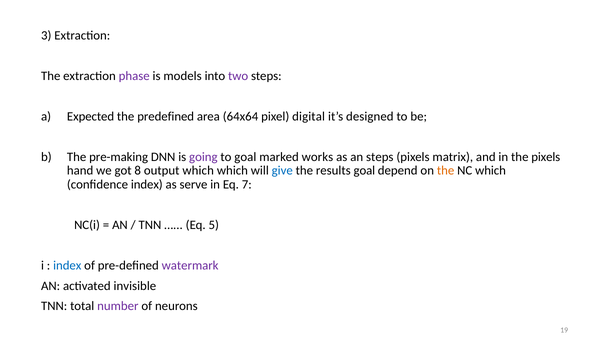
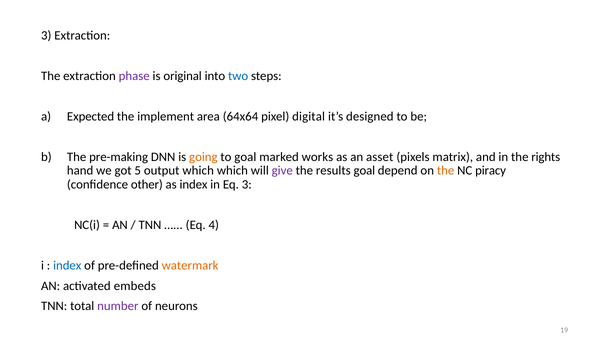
models: models -> original
two colour: purple -> blue
predefined: predefined -> implement
going colour: purple -> orange
an steps: steps -> asset
the pixels: pixels -> rights
8: 8 -> 5
give colour: blue -> purple
NC which: which -> piracy
confidence index: index -> other
as serve: serve -> index
Eq 7: 7 -> 3
5: 5 -> 4
watermark colour: purple -> orange
invisible: invisible -> embeds
